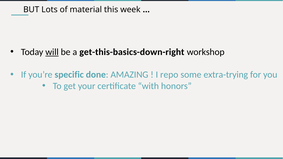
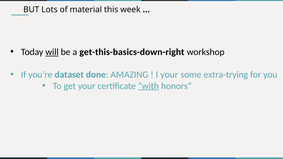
specific: specific -> dataset
I repo: repo -> your
with underline: none -> present
